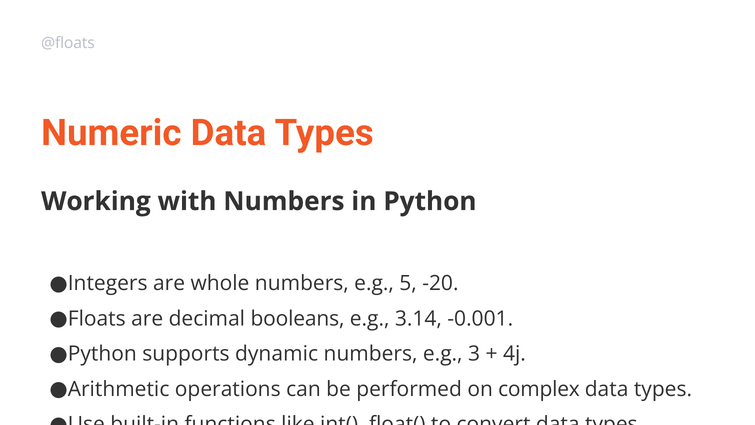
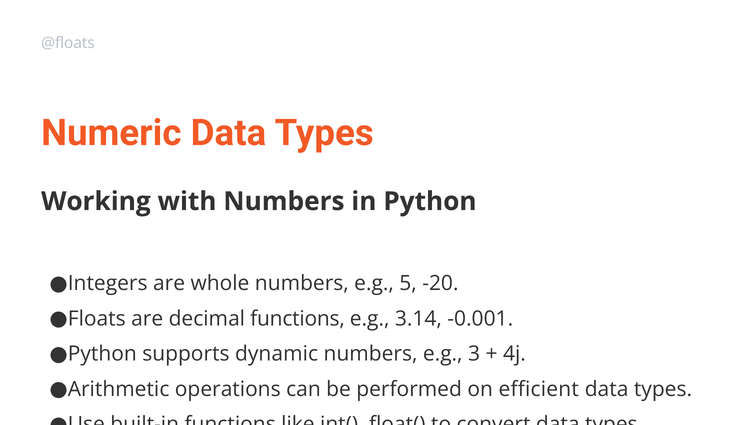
decimal booleans: booleans -> functions
complex: complex -> efficient
